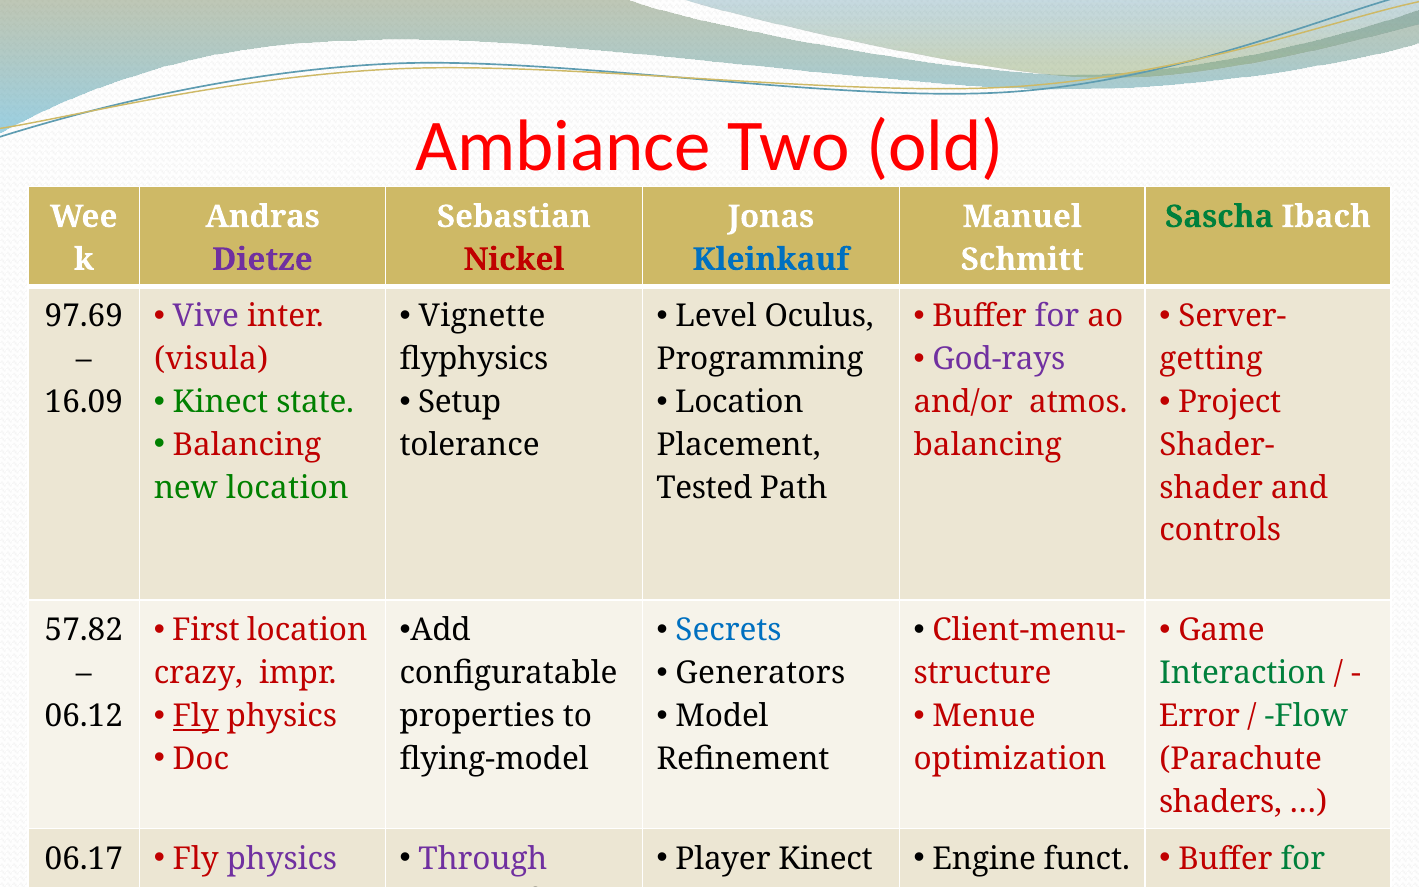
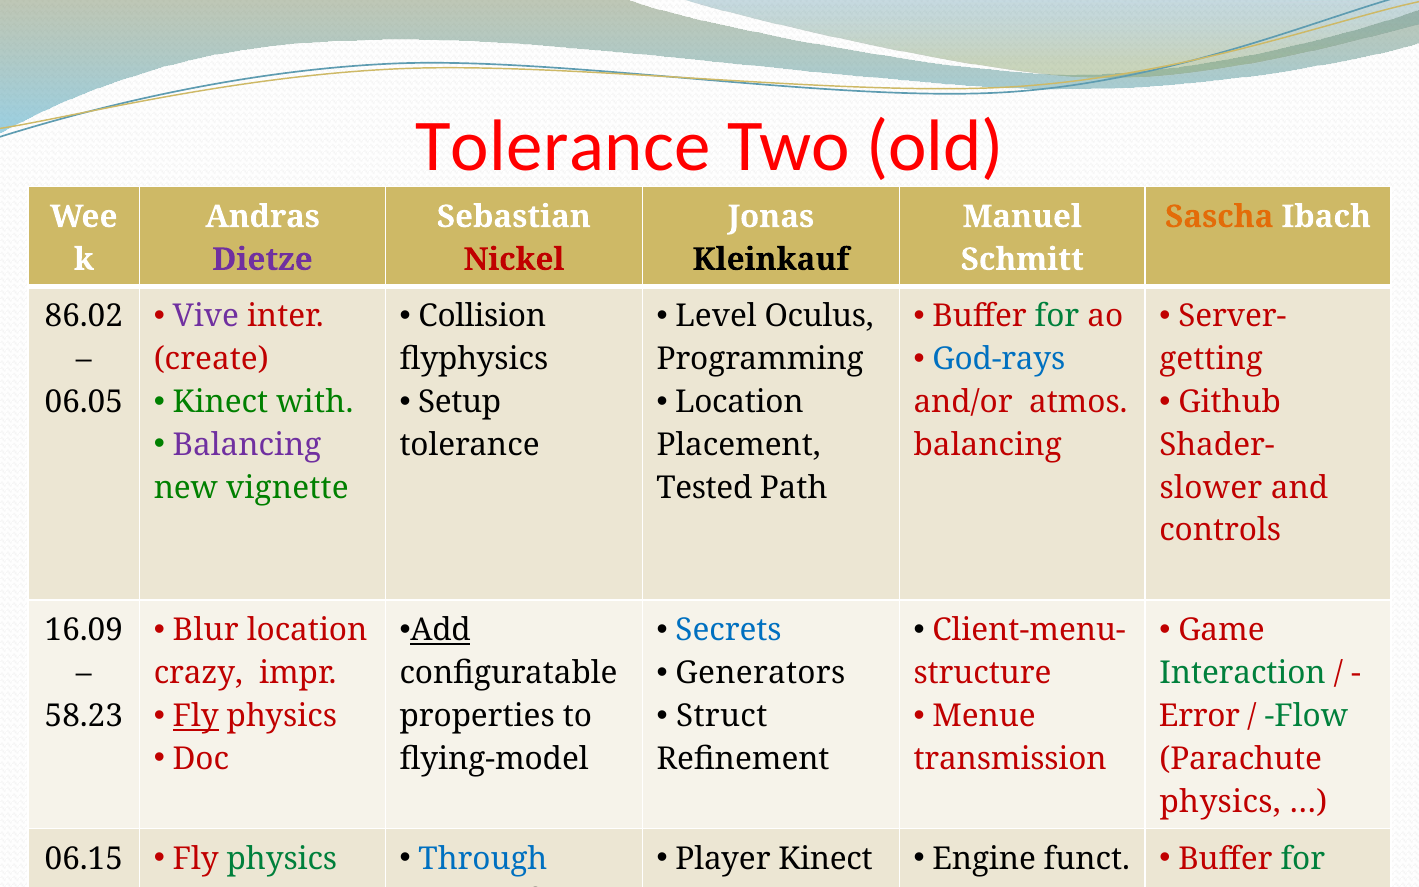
Ambiance at (563, 147): Ambiance -> Tolerance
Sascha colour: green -> orange
Kleinkauf colour: blue -> black
Vignette: Vignette -> Collision
for at (1057, 317) colour: purple -> green
97.69: 97.69 -> 86.02
God-rays colour: purple -> blue
visula: visula -> create
state: state -> with
Project: Project -> Github
16.09: 16.09 -> 06.05
Balancing at (247, 445) colour: red -> purple
new location: location -> vignette
shader: shader -> slower
First: First -> Blur
Add underline: none -> present
57.82: 57.82 -> 16.09
Model: Model -> Struct
06.12: 06.12 -> 58.23
optimization: optimization -> transmission
shaders at (1221, 802): shaders -> physics
physics at (282, 859) colour: purple -> green
Through colour: purple -> blue
06.17: 06.17 -> 06.15
